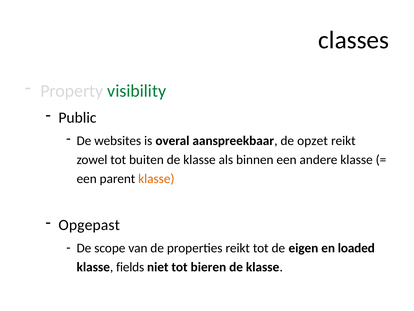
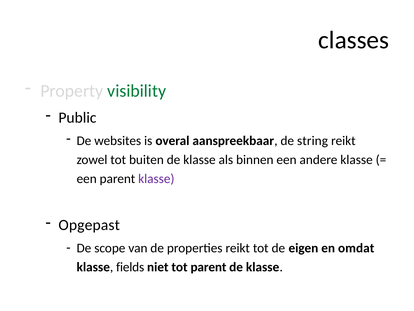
opzet: opzet -> string
klasse at (156, 179) colour: orange -> purple
loaded: loaded -> omdat
tot bieren: bieren -> parent
